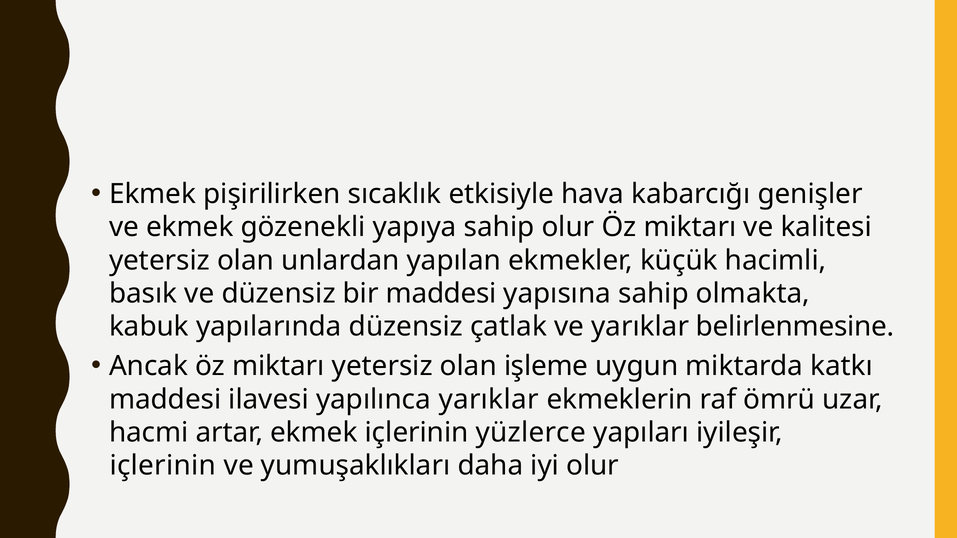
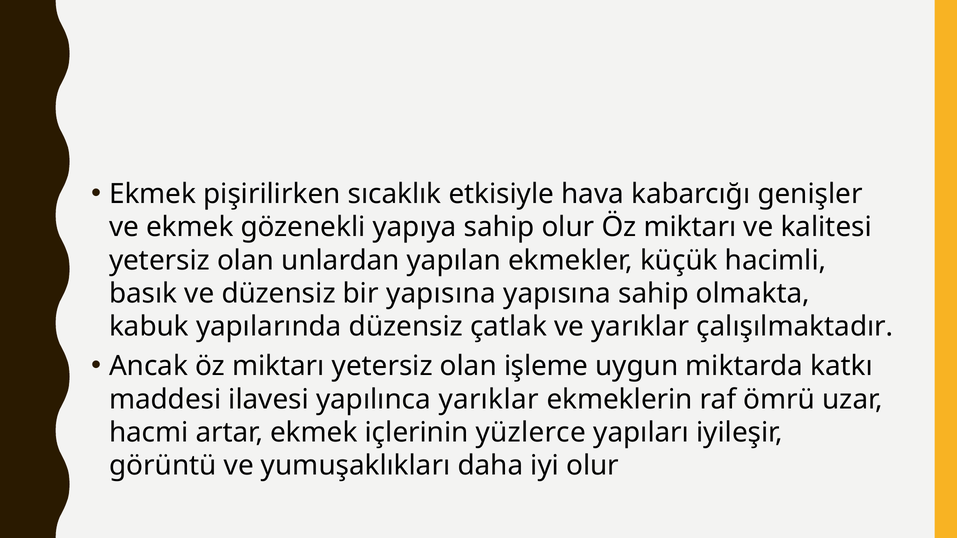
bir maddesi: maddesi -> yapısına
belirlenmesine: belirlenmesine -> çalışılmaktadır
içlerinin at (163, 466): içlerinin -> görüntü
